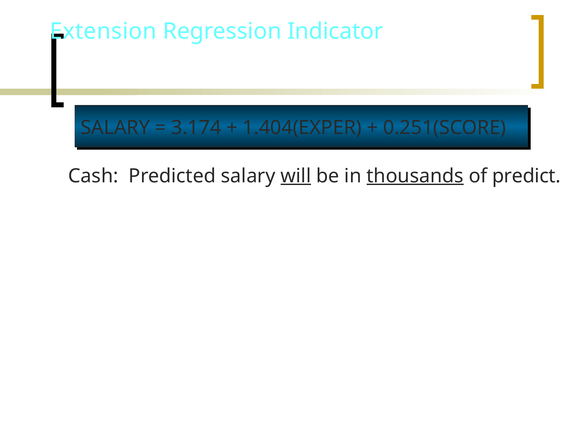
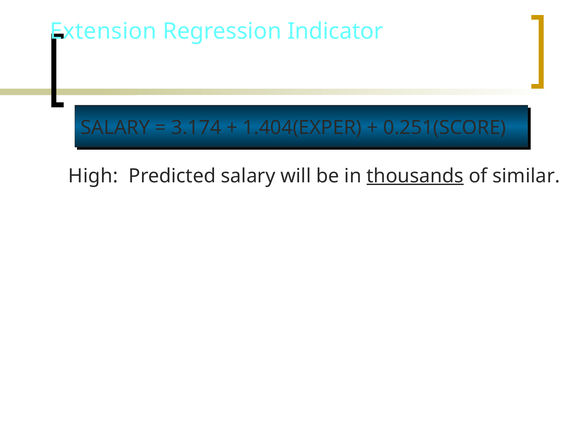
Cash: Cash -> High
will underline: present -> none
predict: predict -> similar
